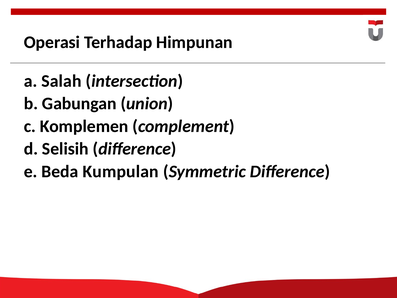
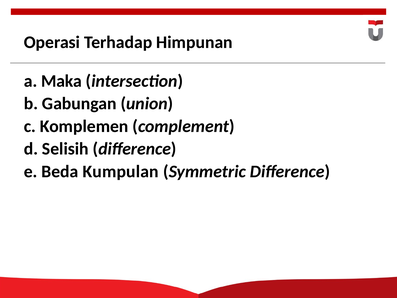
Salah: Salah -> Maka
